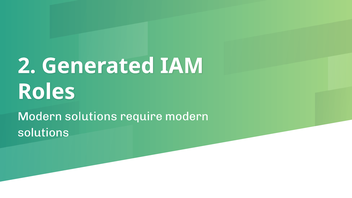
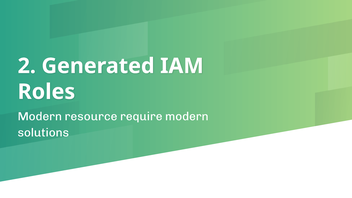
solutions at (91, 116): solutions -> resource
